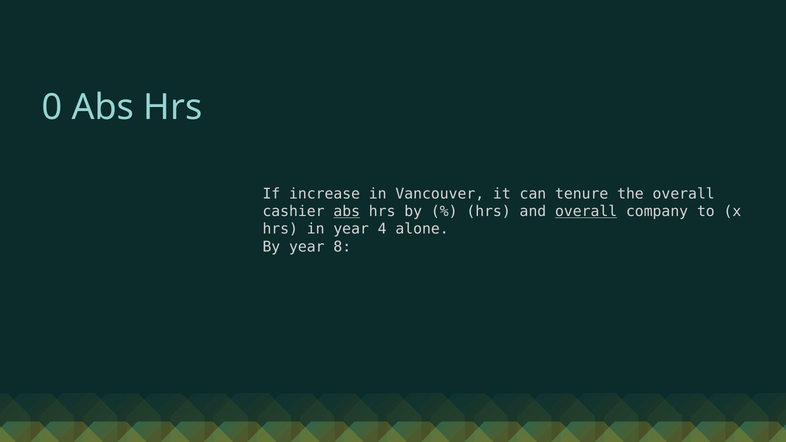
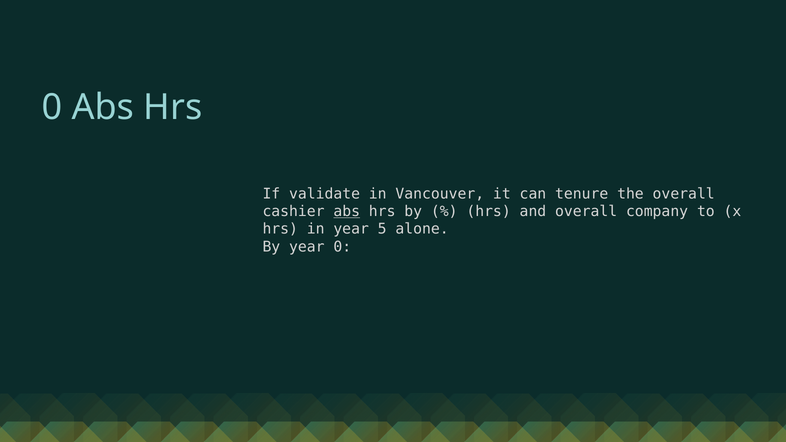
increase: increase -> validate
overall at (586, 211) underline: present -> none
4: 4 -> 5
year 8: 8 -> 0
